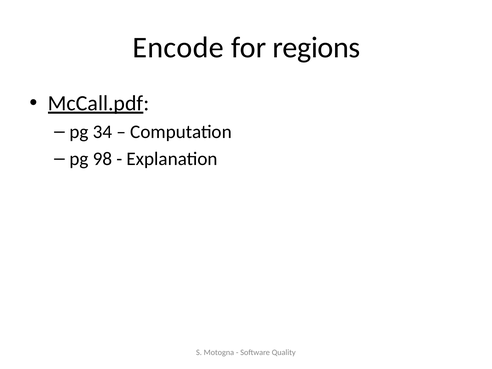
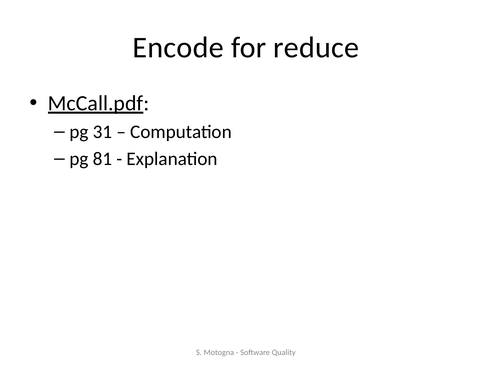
regions: regions -> reduce
34: 34 -> 31
98: 98 -> 81
